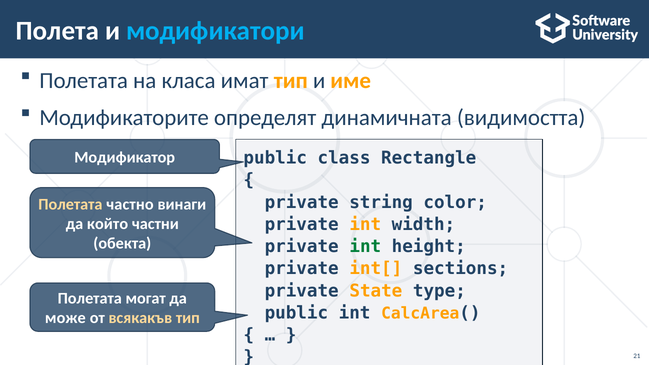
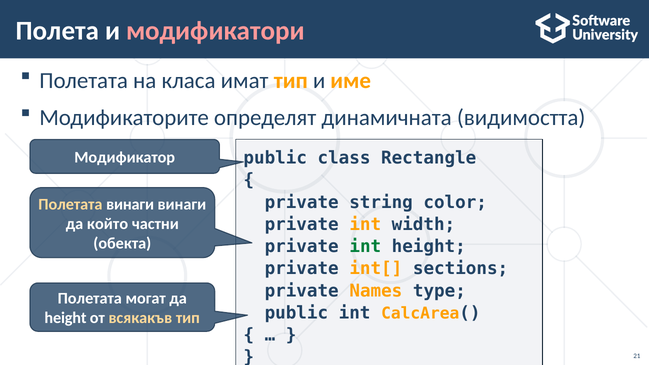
модификатори colour: light blue -> pink
Полетата частно: частно -> винаги
State: State -> Names
може at (65, 318): може -> height
